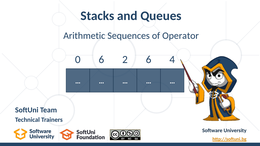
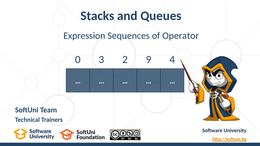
Arithmetic: Arithmetic -> Expression
0 6: 6 -> 3
2 6: 6 -> 9
